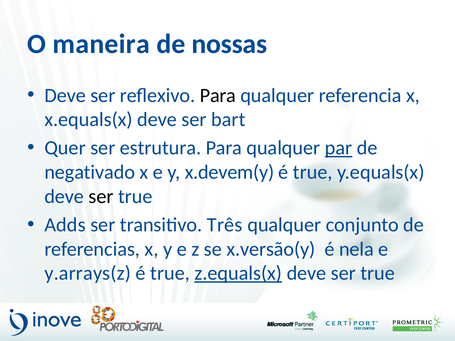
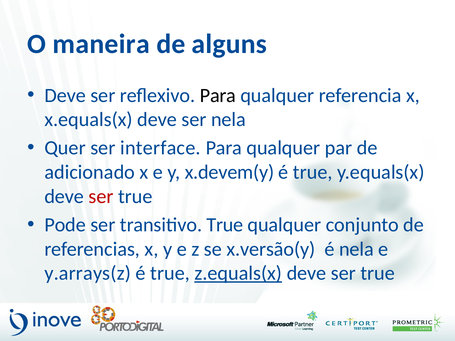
nossas: nossas -> alguns
ser bart: bart -> nela
estrutura: estrutura -> interface
par underline: present -> none
negativado: negativado -> adicionado
ser at (101, 197) colour: black -> red
Adds: Adds -> Pode
transitivo Três: Três -> True
